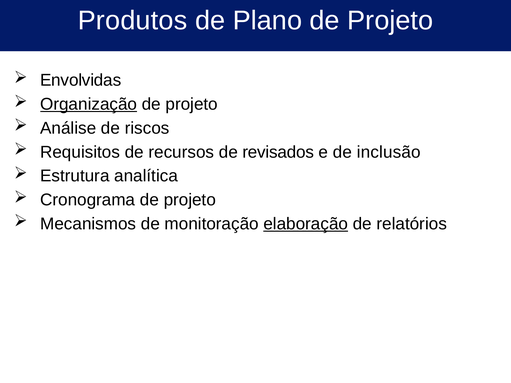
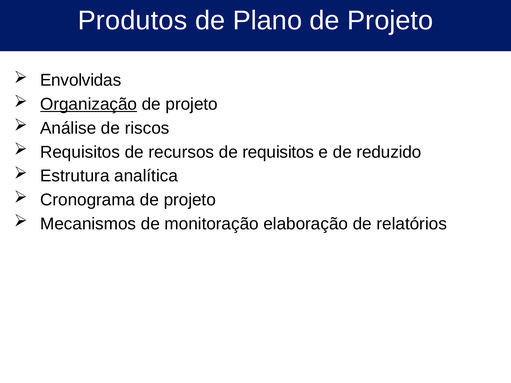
de revisados: revisados -> requisitos
inclusão: inclusão -> reduzido
elaboração underline: present -> none
